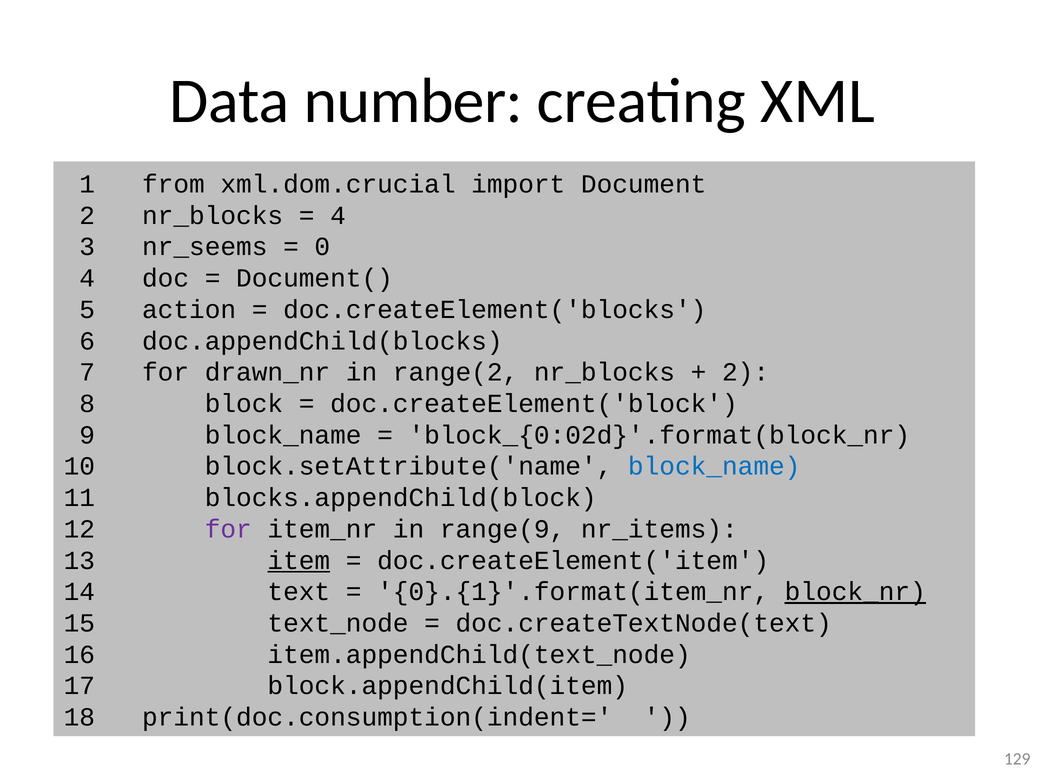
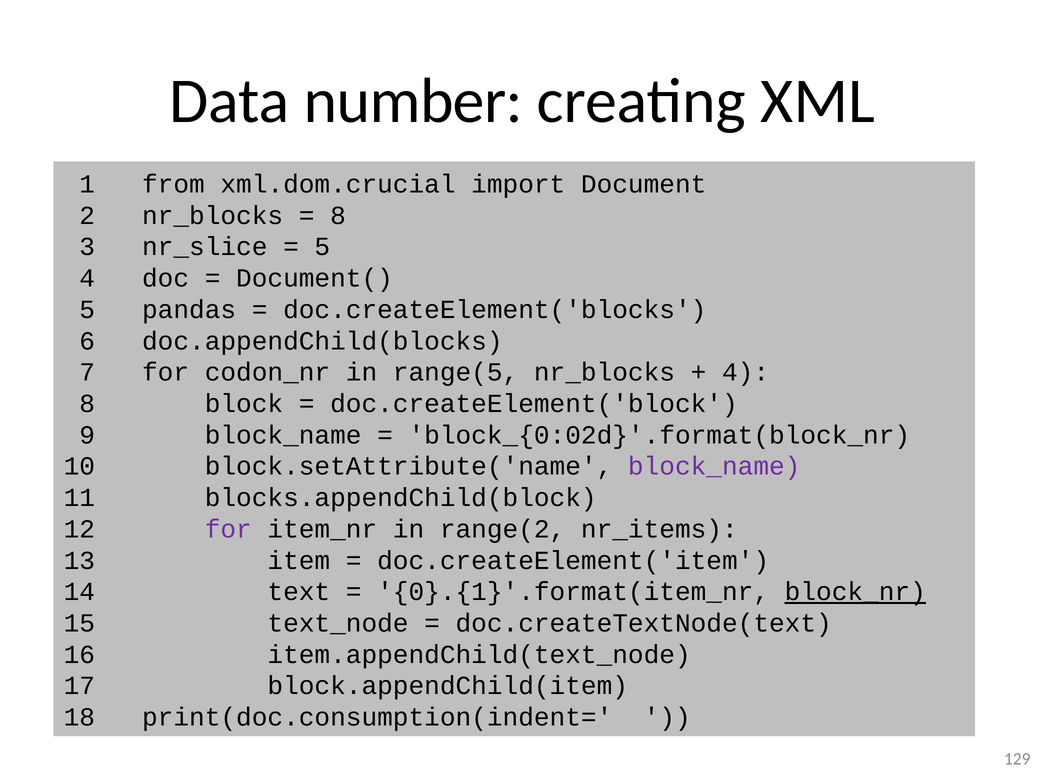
4 at (338, 215): 4 -> 8
nr_seems: nr_seems -> nr_slice
0 at (322, 247): 0 -> 5
action: action -> pandas
drawn_nr: drawn_nr -> codon_nr
range(2: range(2 -> range(5
2 at (746, 372): 2 -> 4
block_name at (714, 466) colour: blue -> purple
range(9: range(9 -> range(2
item underline: present -> none
